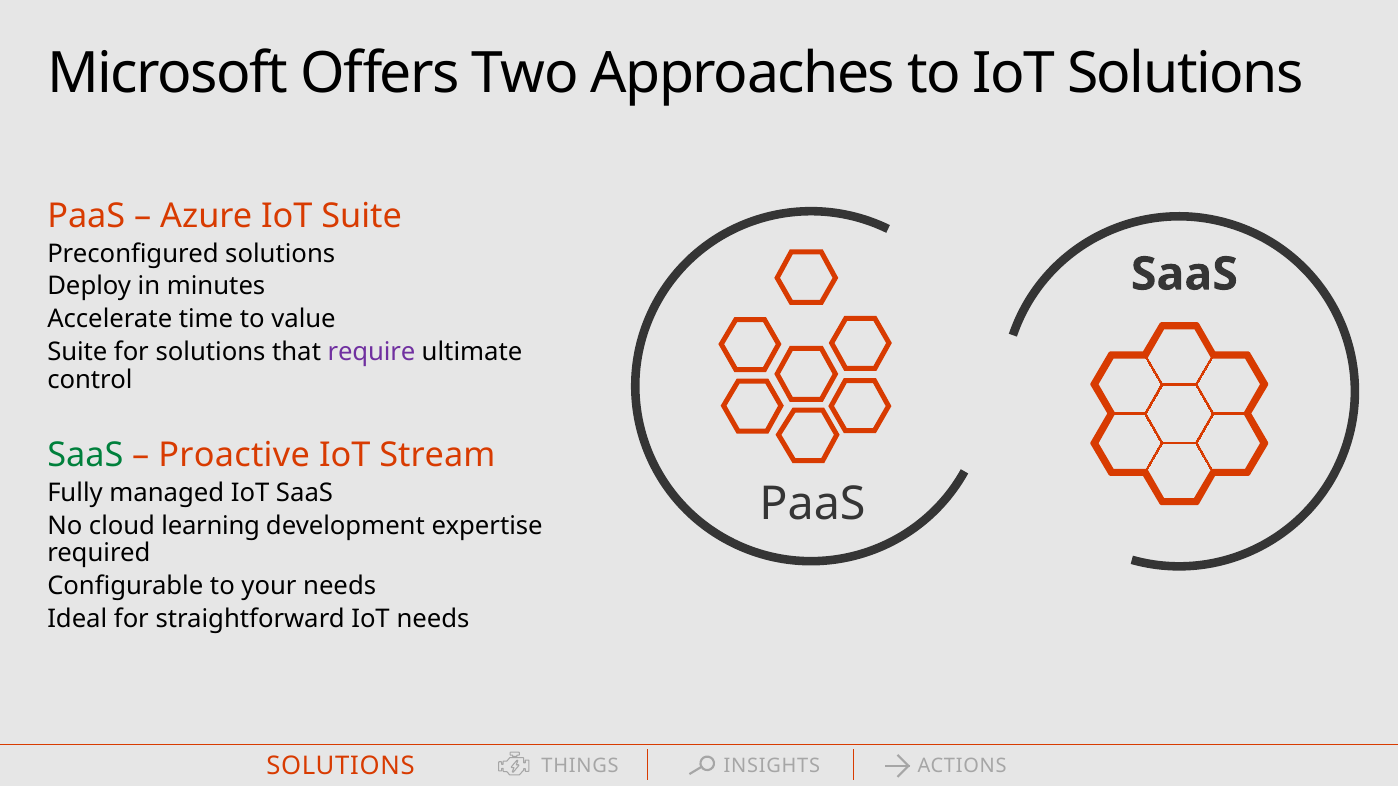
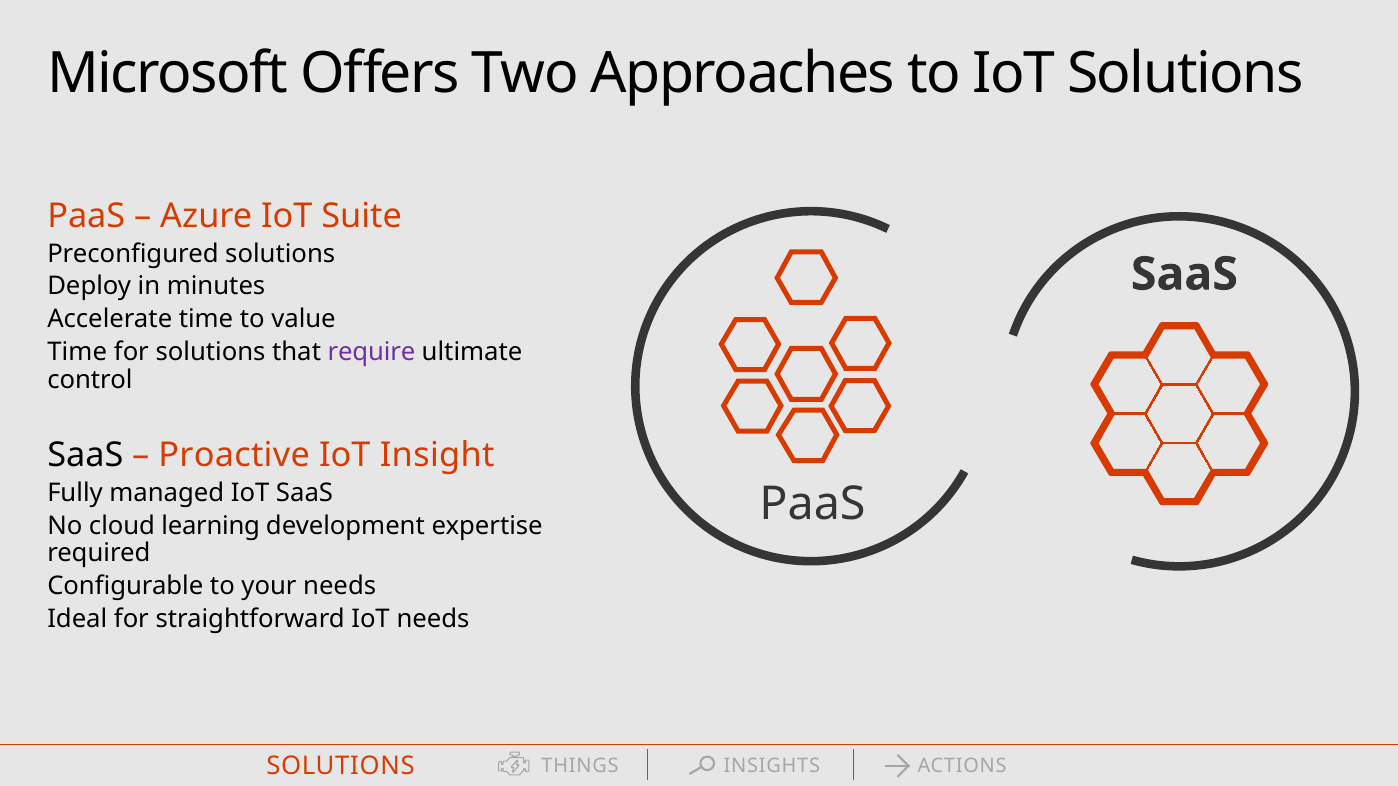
Suite at (77, 352): Suite -> Time
SaaS at (85, 455) colour: green -> black
Stream: Stream -> Insight
